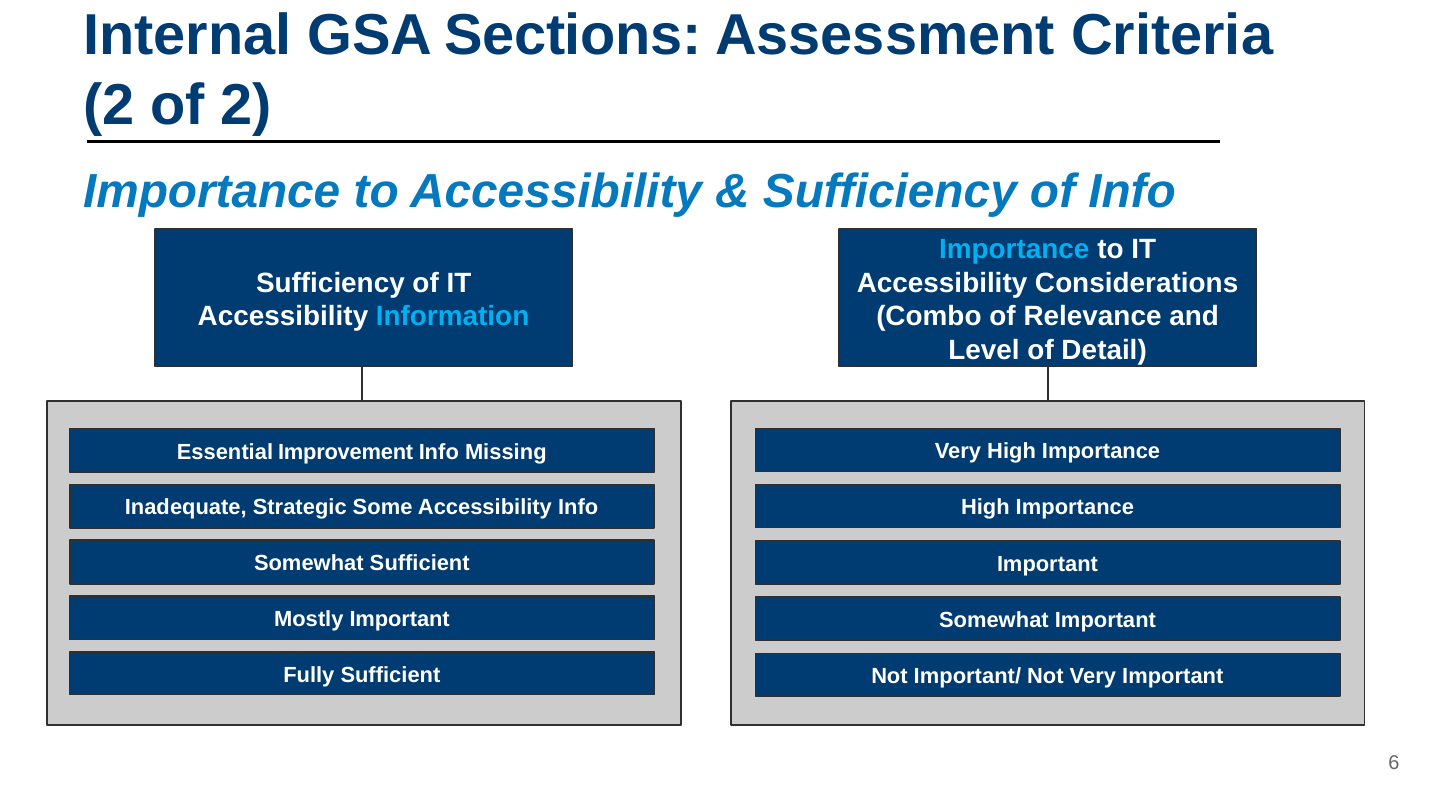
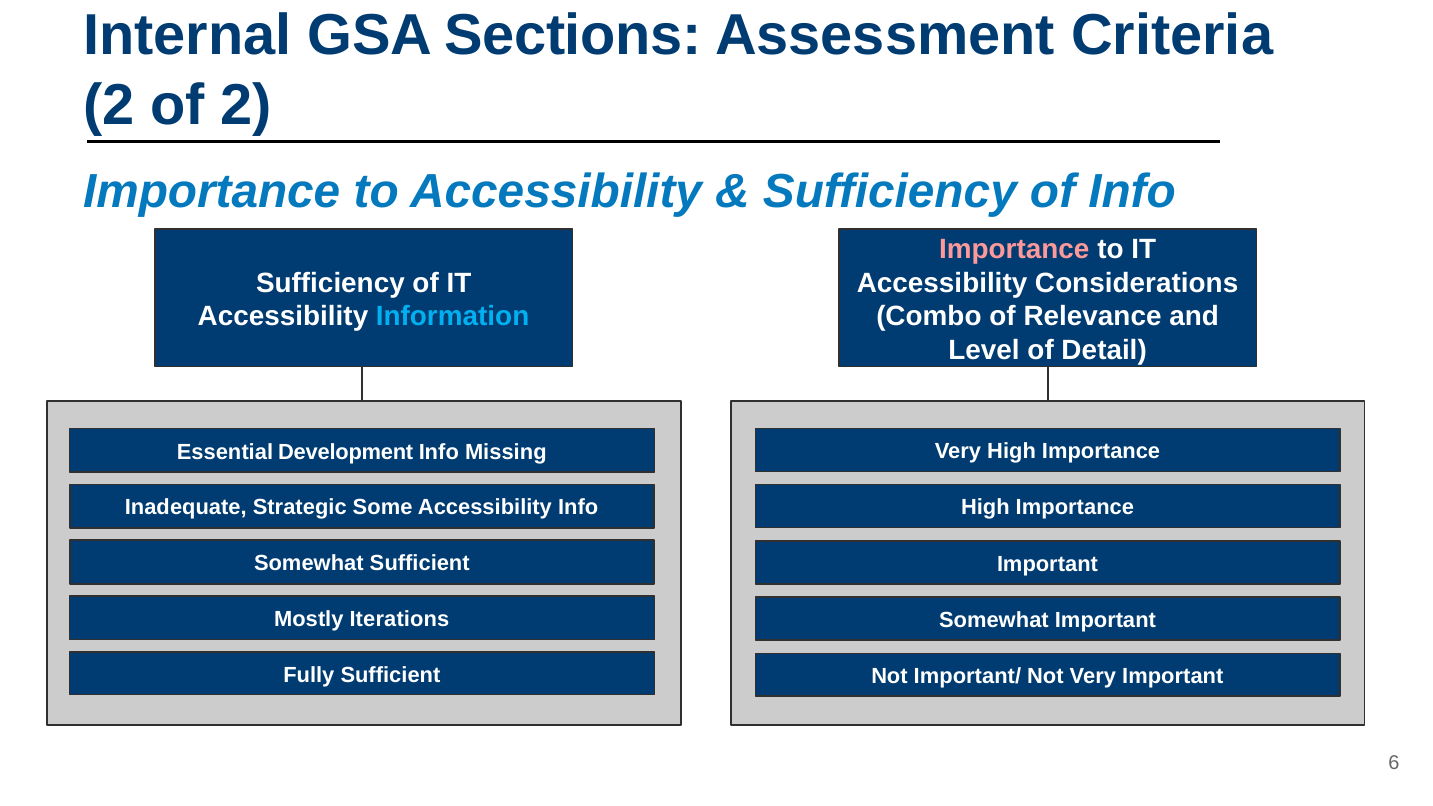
Importance at (1014, 250) colour: light blue -> pink
Improvement: Improvement -> Development
Mostly Important: Important -> Iterations
